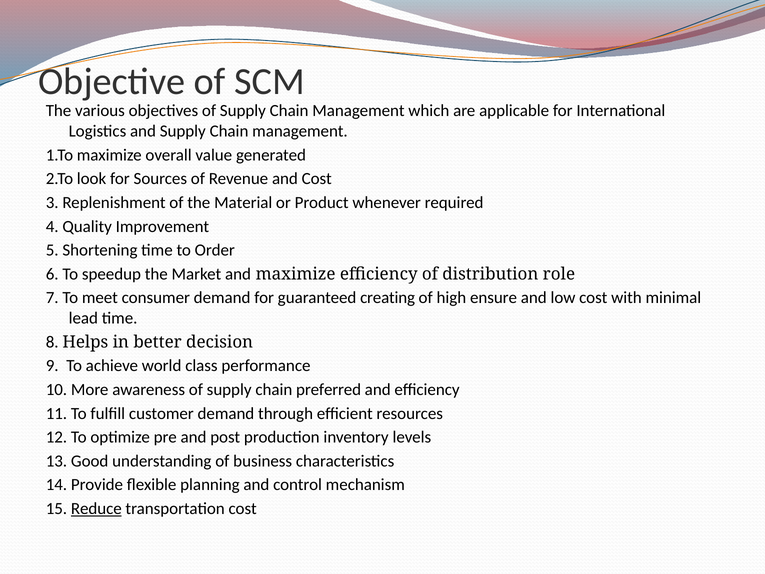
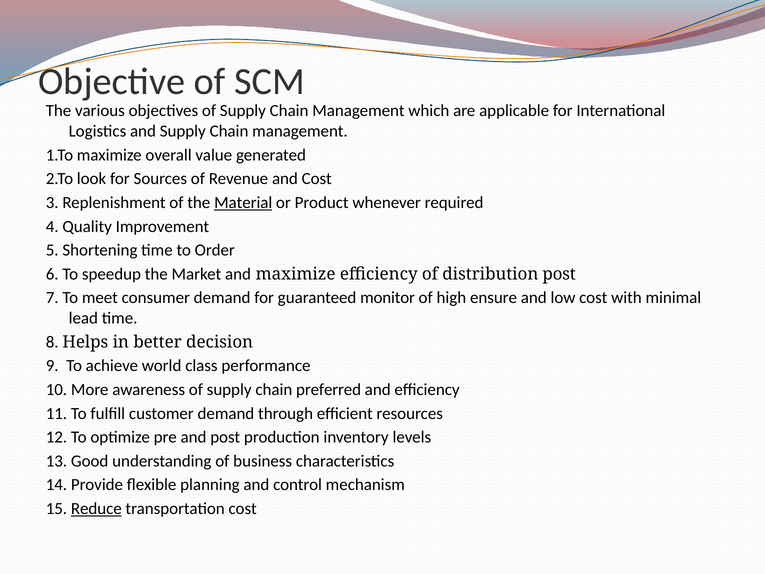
Material underline: none -> present
distribution role: role -> post
creating: creating -> monitor
